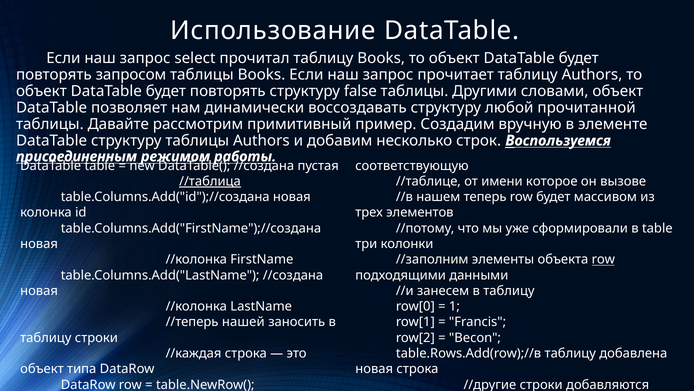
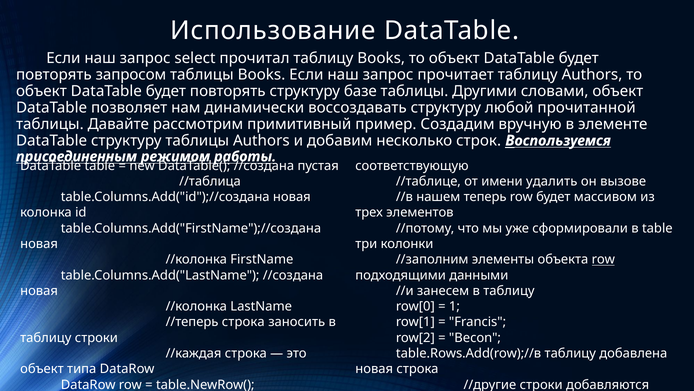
false: false -> базе
//таблица underline: present -> none
которое: которое -> удалить
//теперь нашей: нашей -> строка
